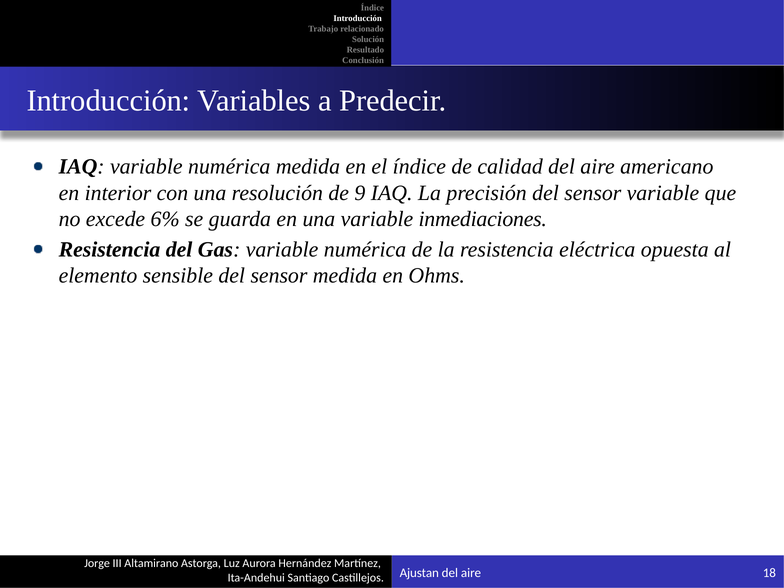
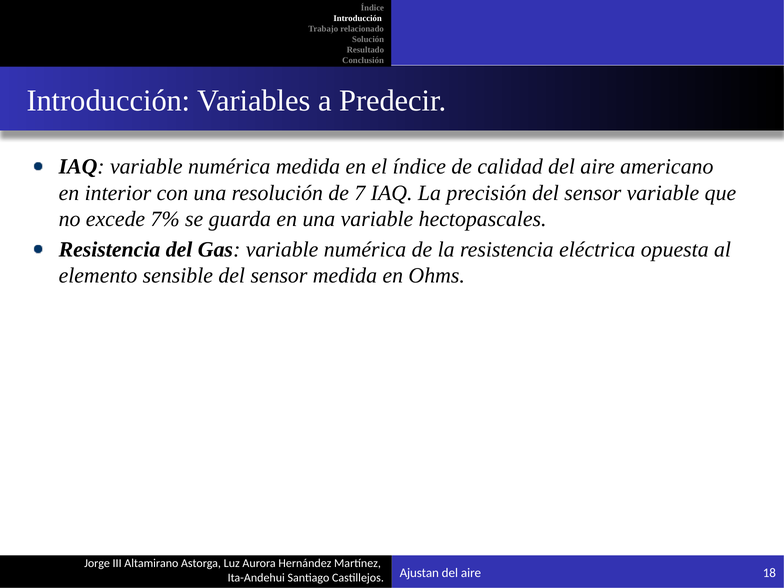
9: 9 -> 7
6%: 6% -> 7%
inmediaciones: inmediaciones -> hectopascales
